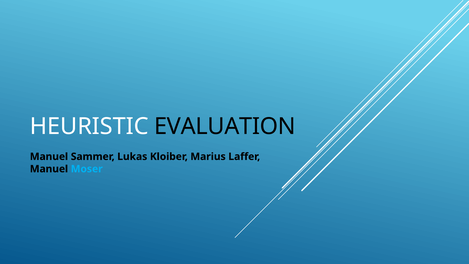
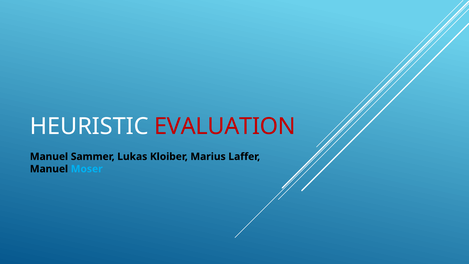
EVALUATION colour: black -> red
